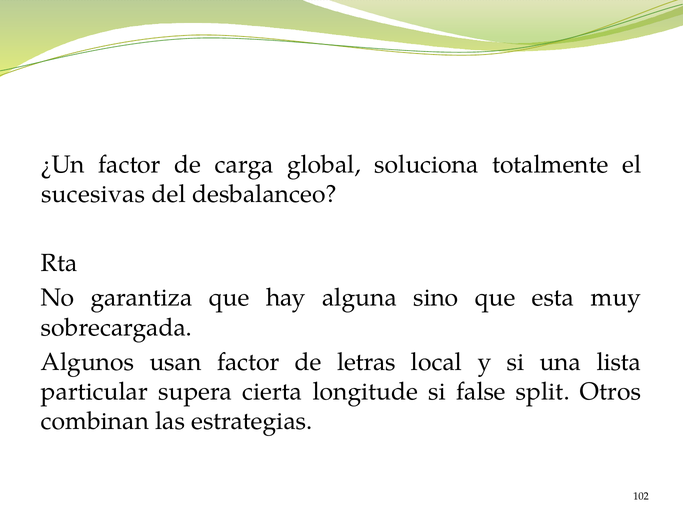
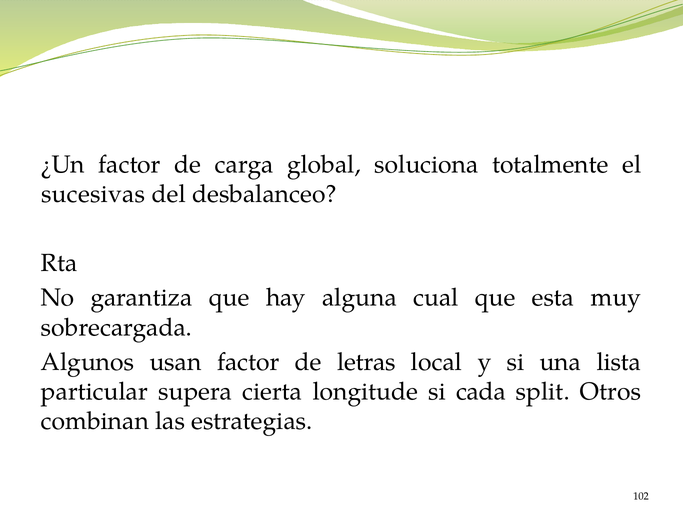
sino: sino -> cual
false: false -> cada
